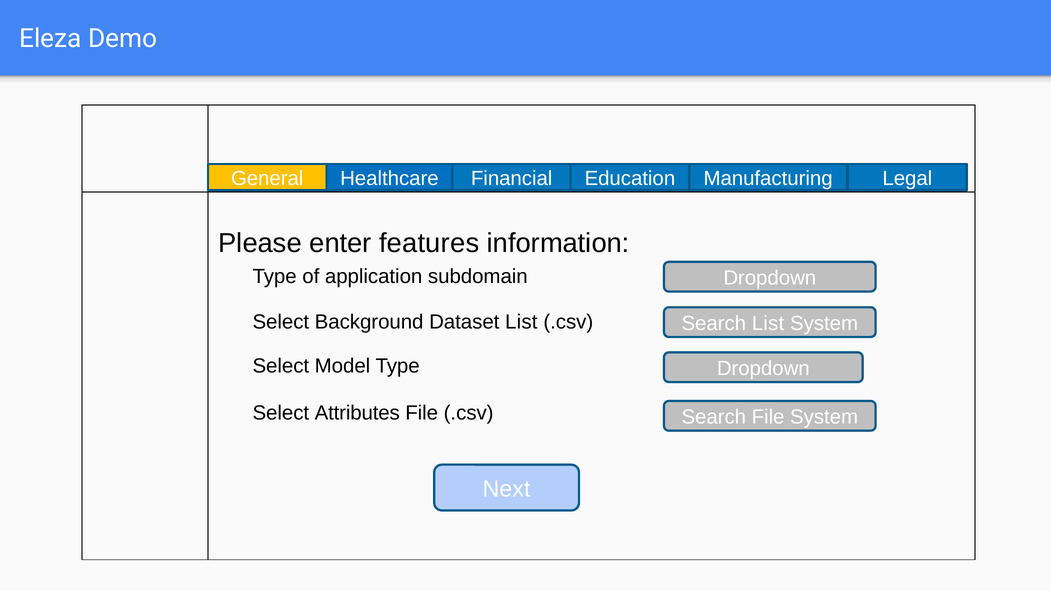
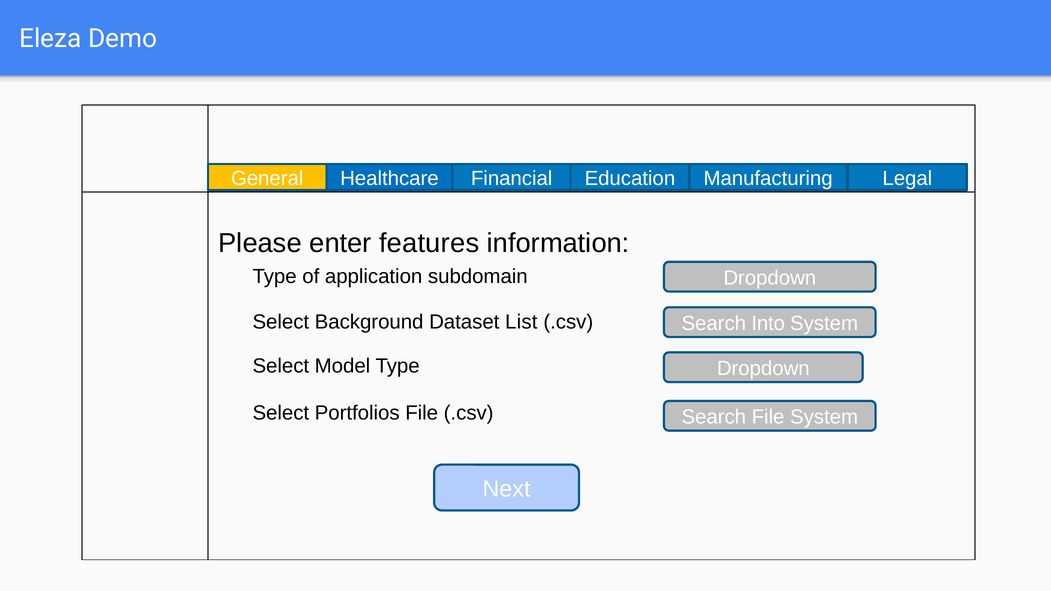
Search List: List -> Into
Attributes: Attributes -> Portfolios
